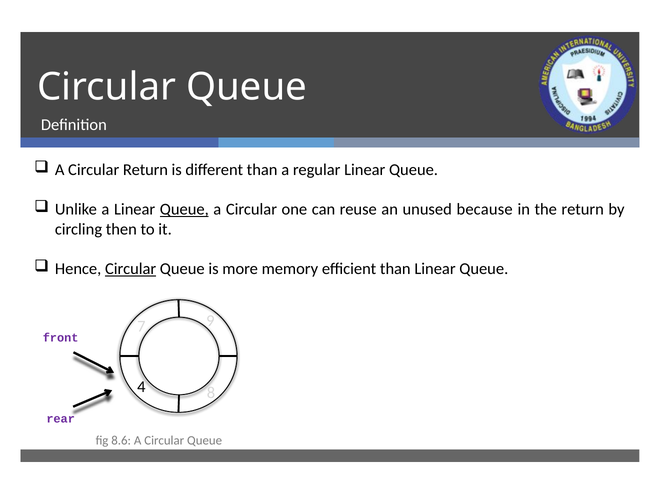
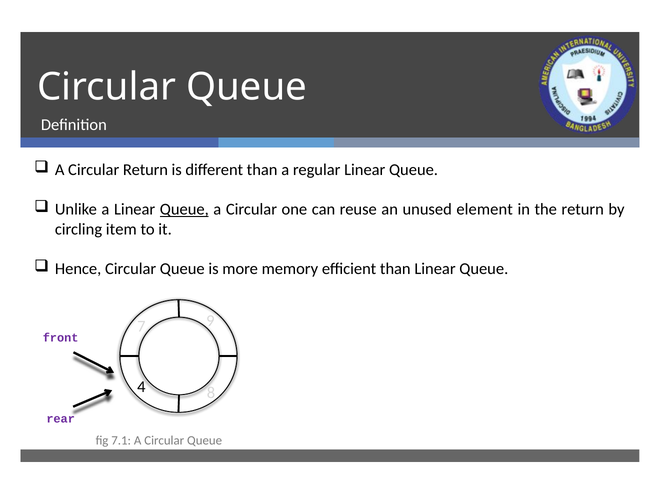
because: because -> element
then: then -> item
Circular at (131, 269) underline: present -> none
8.6: 8.6 -> 7.1
